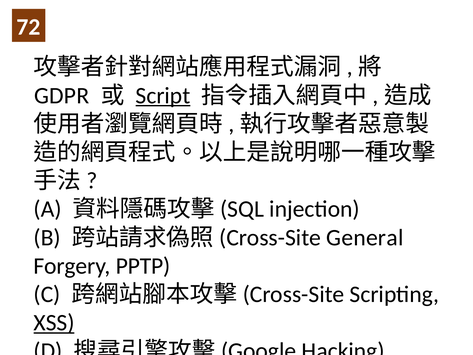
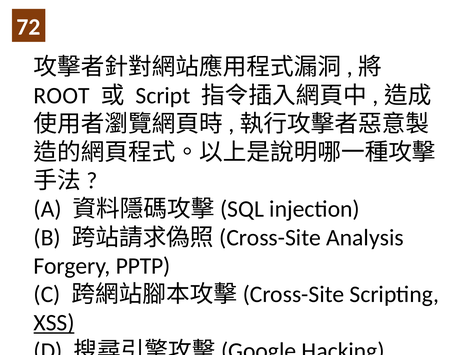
GDPR: GDPR -> ROOT
Script underline: present -> none
General: General -> Analysis
